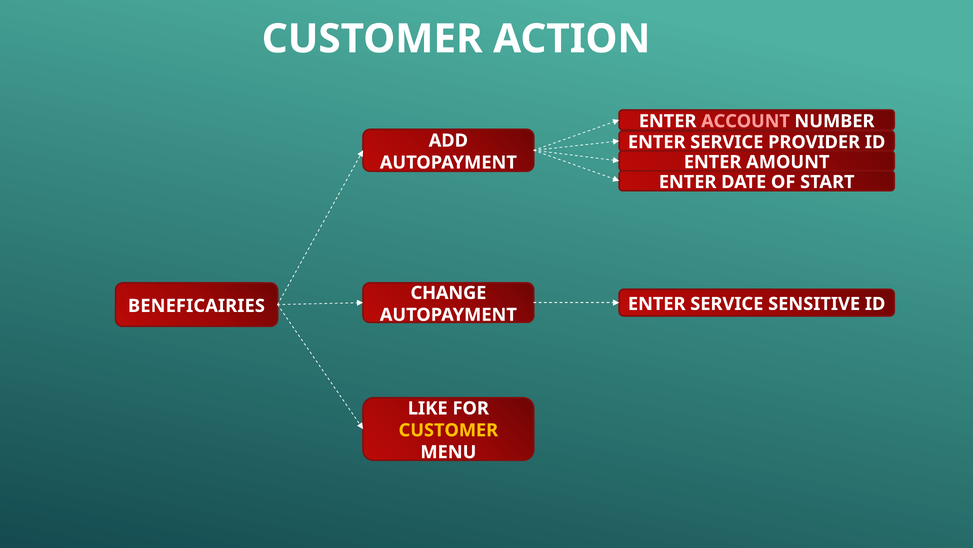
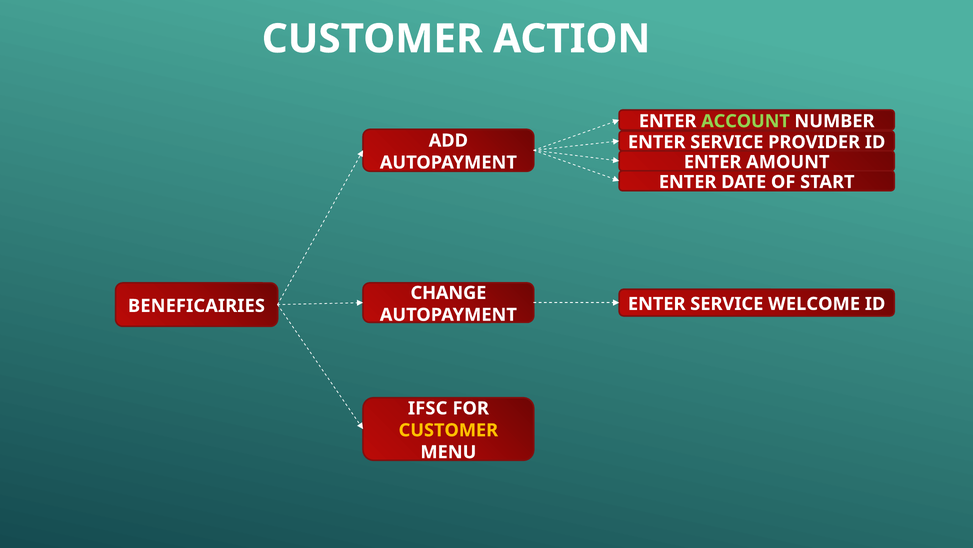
ACCOUNT colour: pink -> light green
SENSITIVE: SENSITIVE -> WELCOME
LIKE: LIKE -> IFSC
